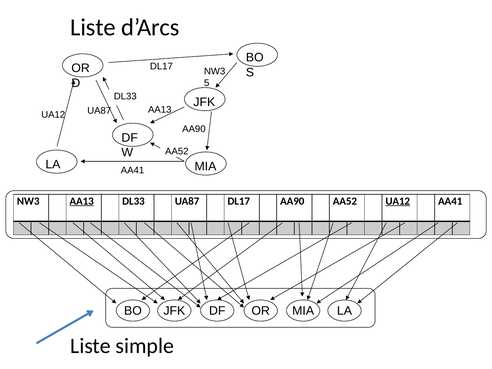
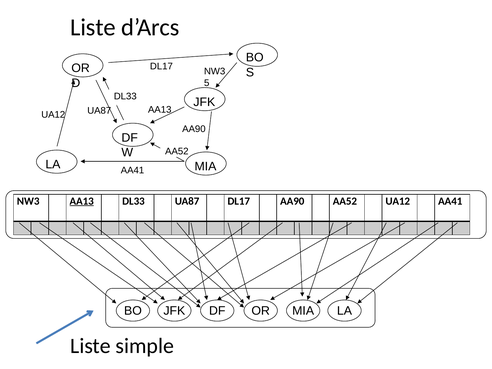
UA12 at (398, 201) underline: present -> none
